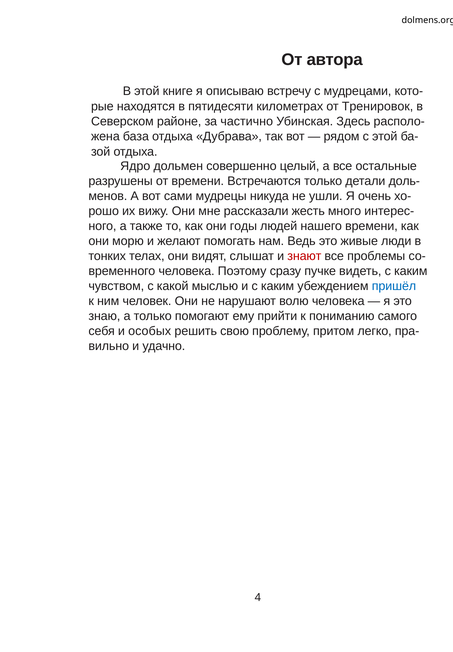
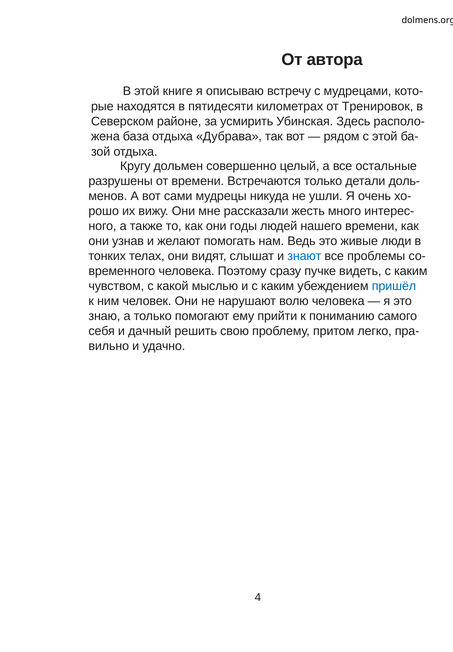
частично: частично -> усмирить
Ядро: Ядро -> Кругу
морю: морю -> узнав
знают colour: red -> blue
особых: особых -> дачный
